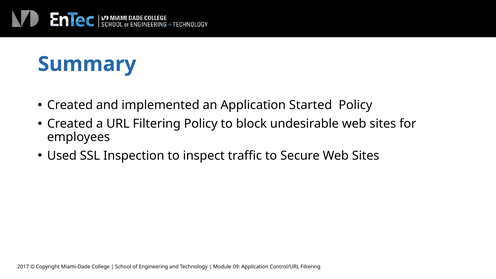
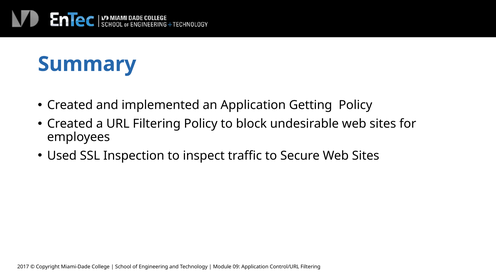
Started: Started -> Getting
